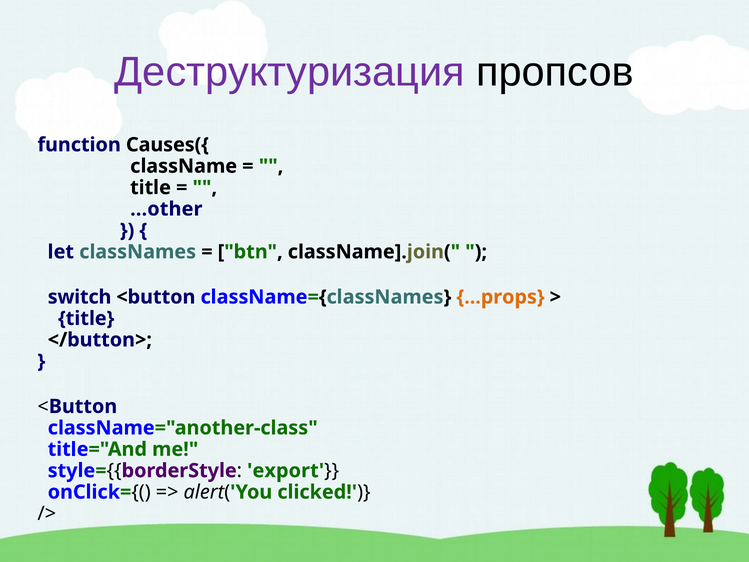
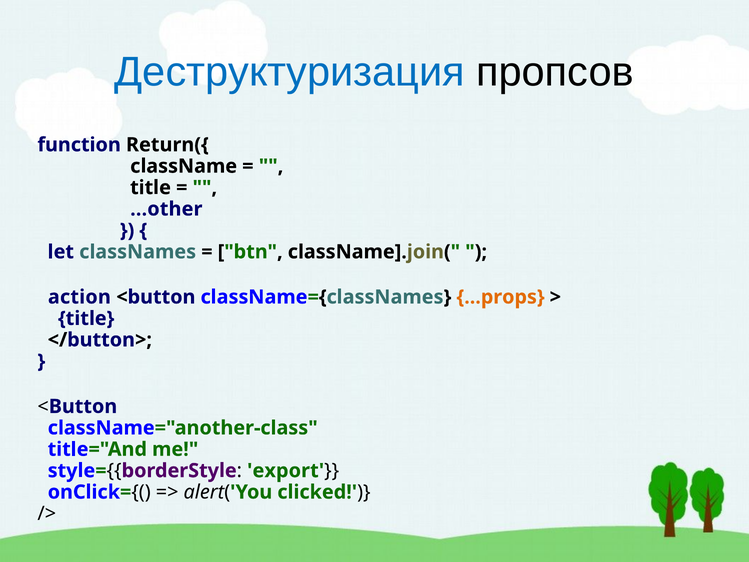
Деструктуризация colour: purple -> blue
Causes({: Causes({ -> Return({
switch: switch -> action
